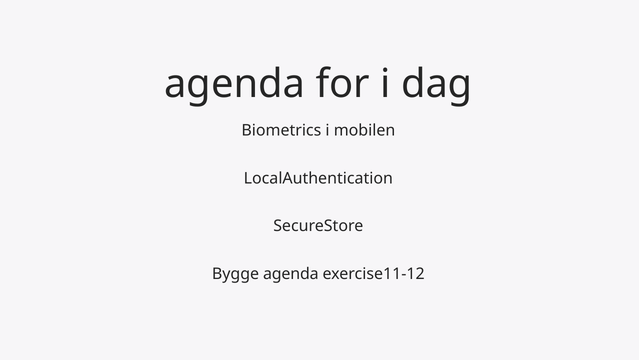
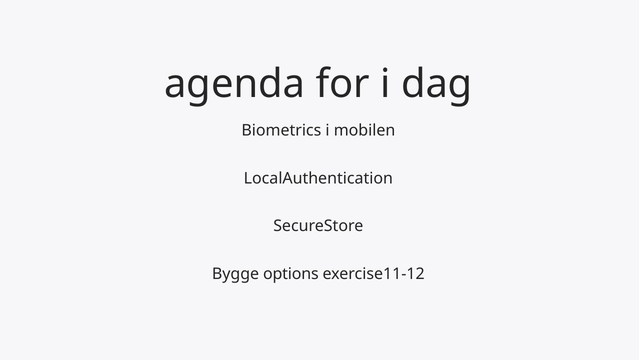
Bygge agenda: agenda -> options
